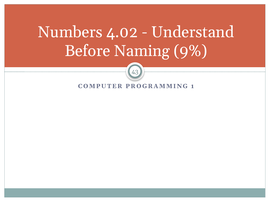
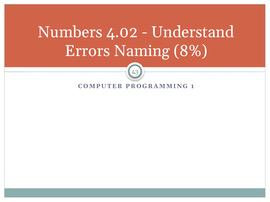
Before: Before -> Errors
9%: 9% -> 8%
